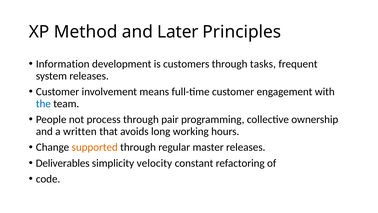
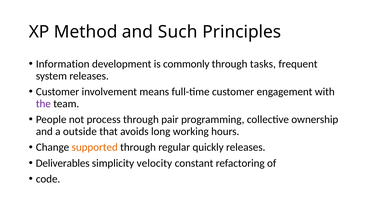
Later: Later -> Such
customers: customers -> commonly
the colour: blue -> purple
written: written -> outside
master: master -> quickly
